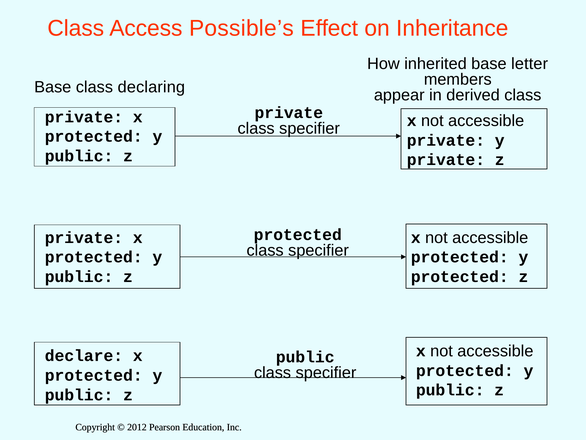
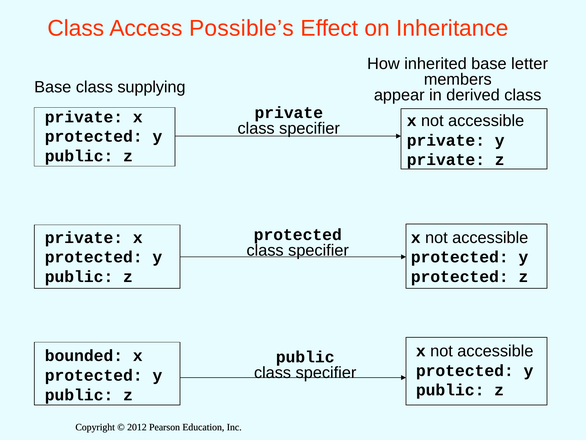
declaring: declaring -> supplying
declare: declare -> bounded
